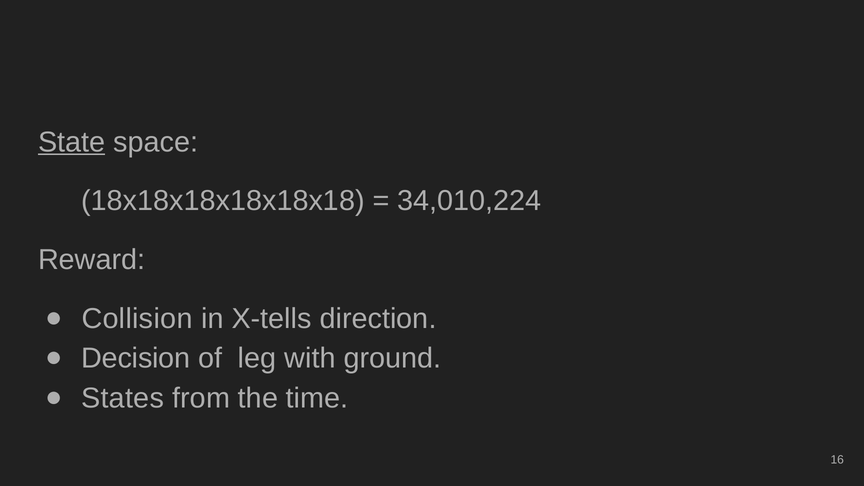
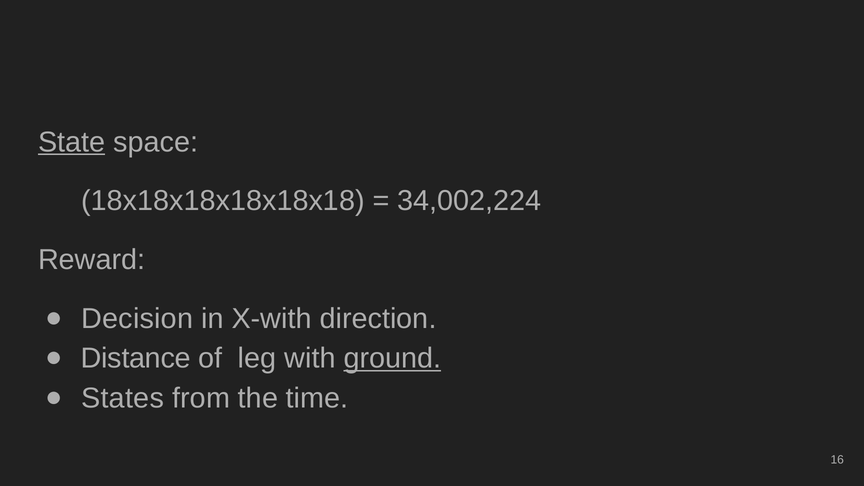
34,010,224: 34,010,224 -> 34,002,224
Collision: Collision -> Decision
X-tells: X-tells -> X-with
Decision: Decision -> Distance
ground underline: none -> present
